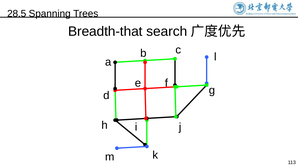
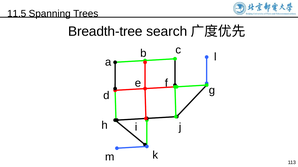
28.5: 28.5 -> 11.5
Breadth-that: Breadth-that -> Breadth-tree
